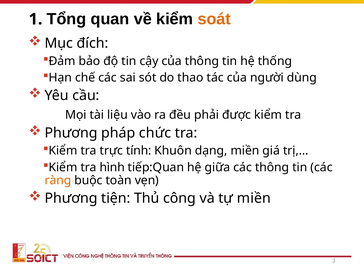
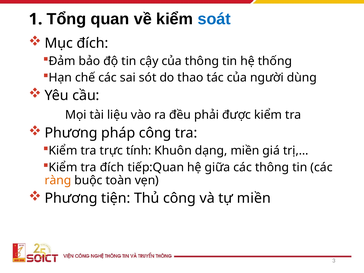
soát colour: orange -> blue
pháp chức: chức -> công
tra hình: hình -> đích
